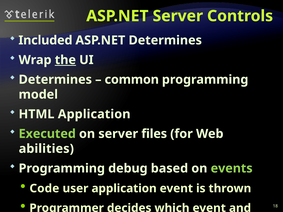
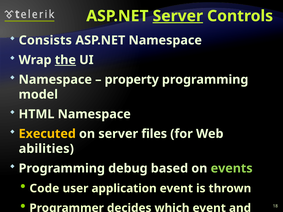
Server at (178, 16) underline: none -> present
Included: Included -> Consists
ASP.NET Determines: Determines -> Namespace
Determines at (55, 80): Determines -> Namespace
common: common -> property
HTML Application: Application -> Namespace
Executed colour: light green -> yellow
